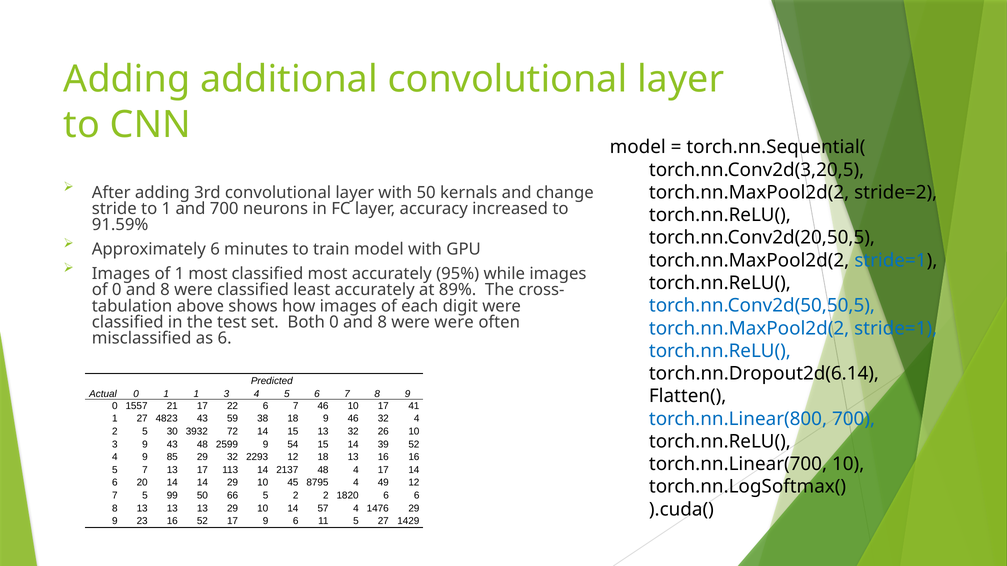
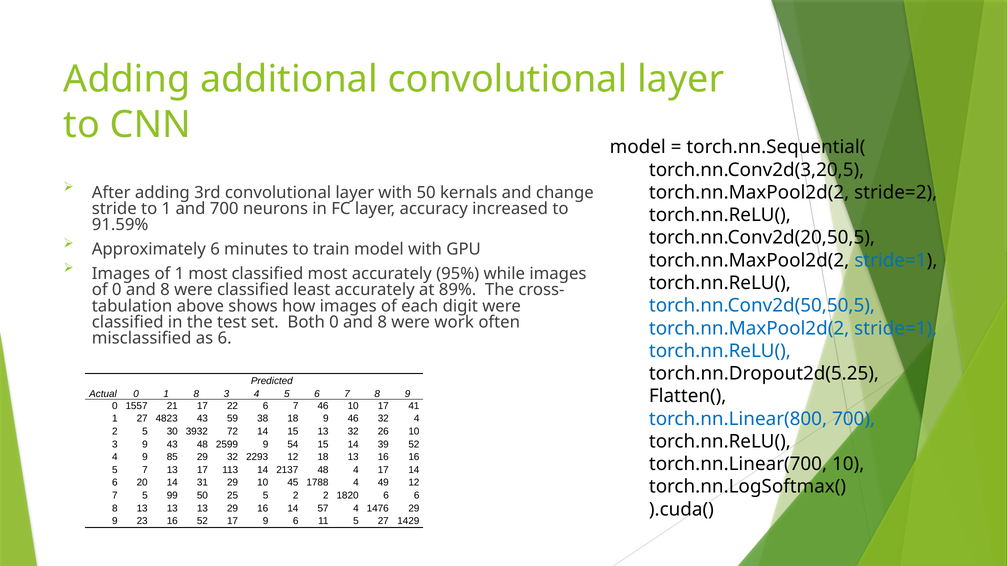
were were: were -> work
torch.nn.Dropout2d(6.14: torch.nn.Dropout2d(6.14 -> torch.nn.Dropout2d(5.25
1 1: 1 -> 8
14 14: 14 -> 31
8795: 8795 -> 1788
66: 66 -> 25
13 29 10: 10 -> 16
